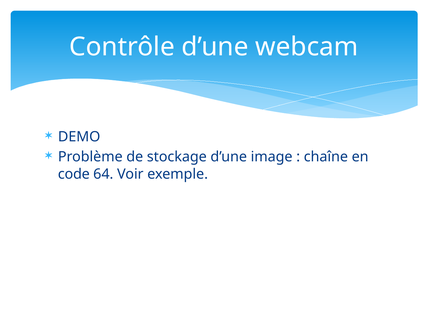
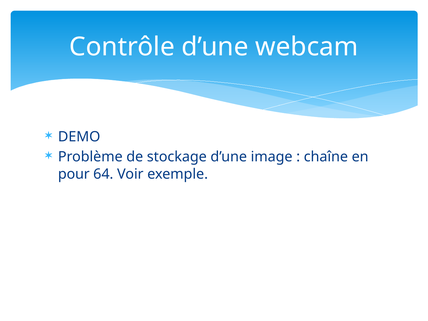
code: code -> pour
